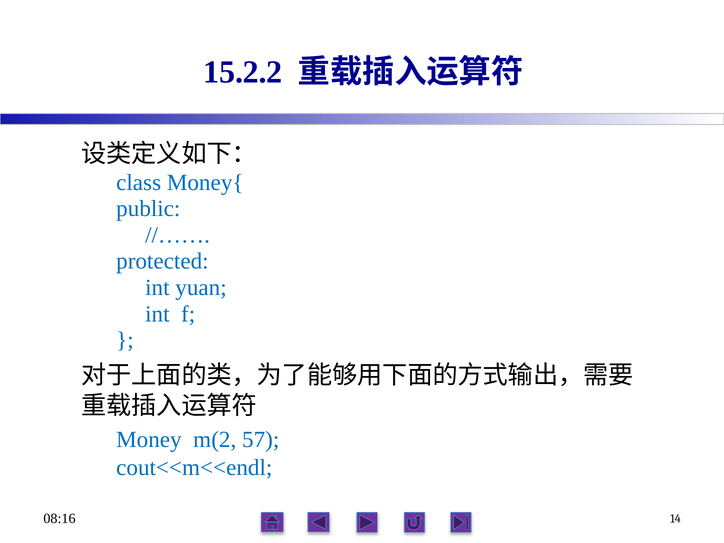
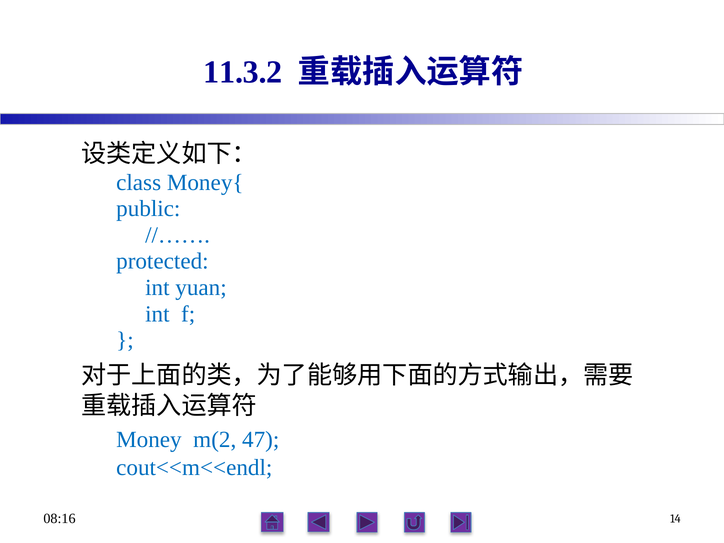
15.2.2: 15.2.2 -> 11.3.2
57: 57 -> 47
